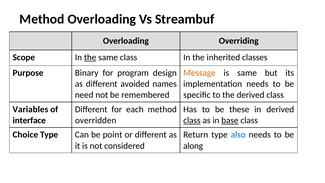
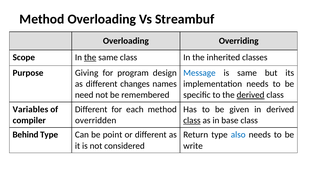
Binary: Binary -> Giving
Message colour: orange -> blue
avoided: avoided -> changes
derived at (251, 95) underline: none -> present
these: these -> given
interface: interface -> compiler
base underline: present -> none
Choice: Choice -> Behind
along: along -> write
